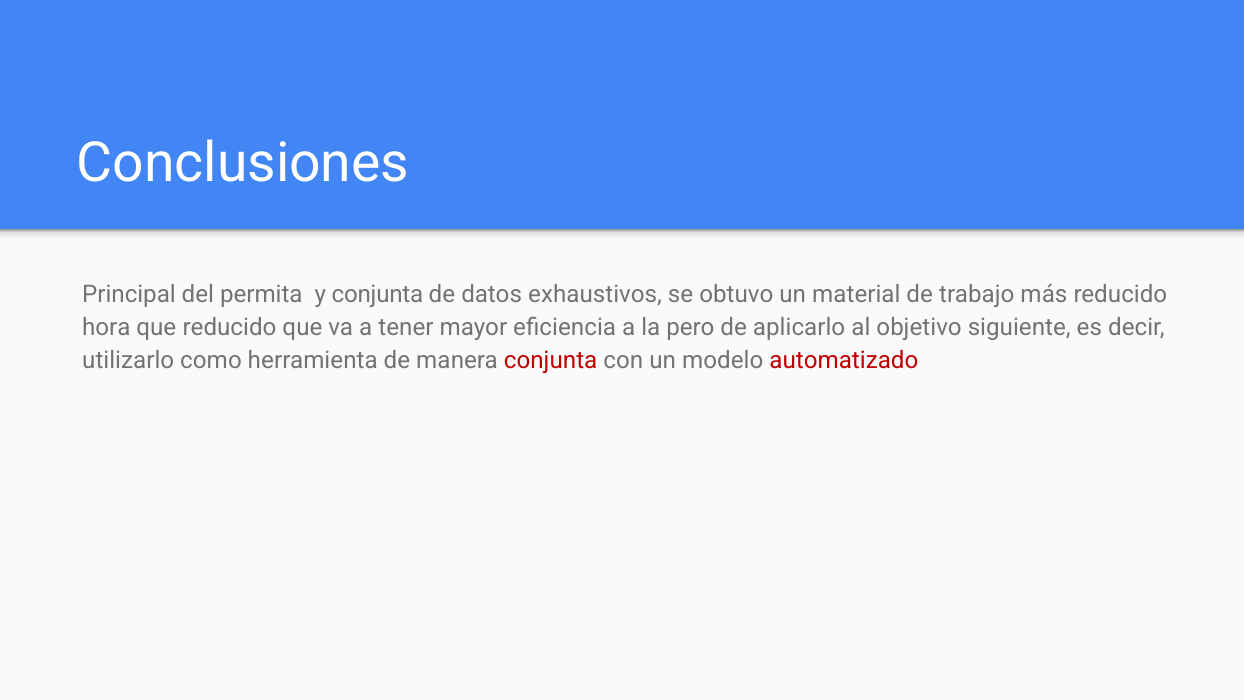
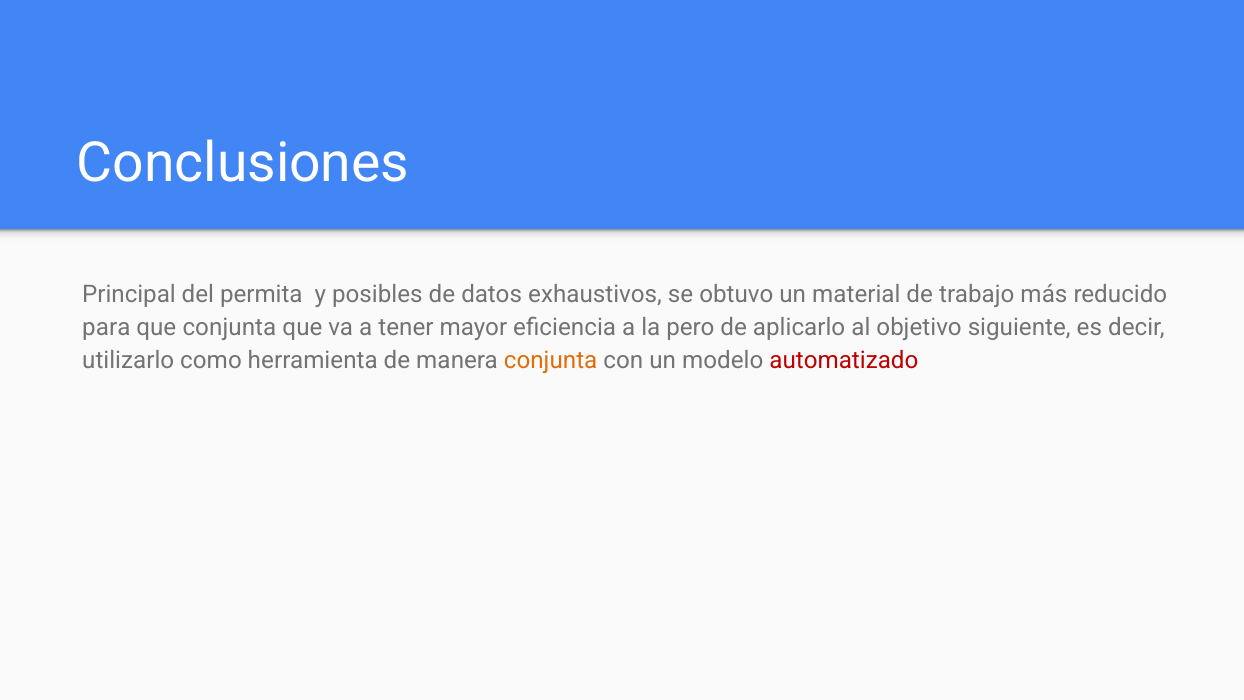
y conjunta: conjunta -> posibles
hora: hora -> para
que reducido: reducido -> conjunta
conjunta at (551, 361) colour: red -> orange
